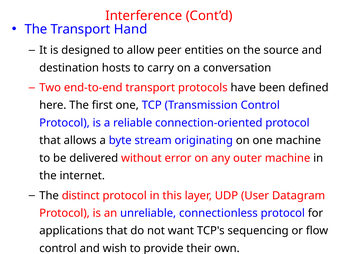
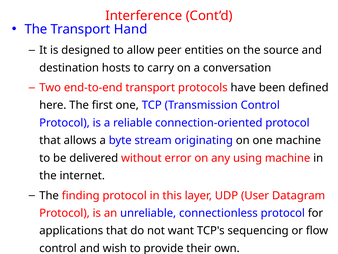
outer: outer -> using
distinct: distinct -> finding
